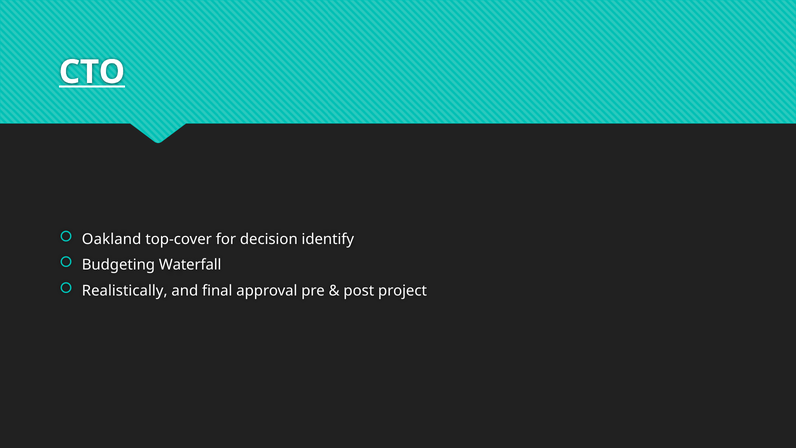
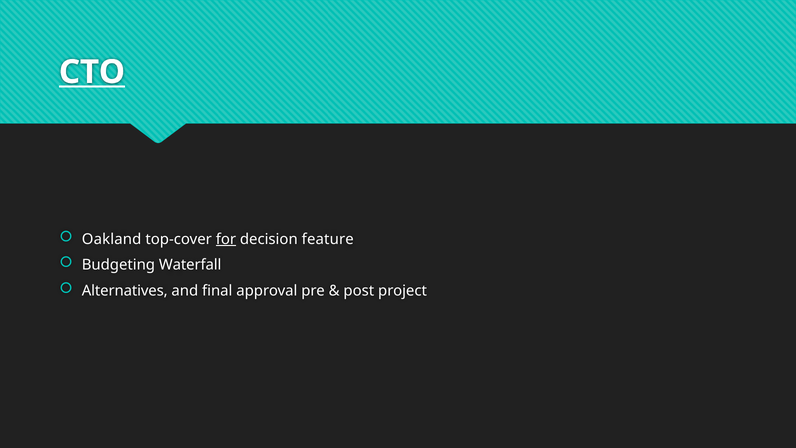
for underline: none -> present
identify: identify -> feature
Realistically: Realistically -> Alternatives
